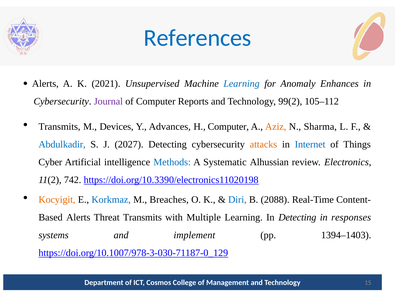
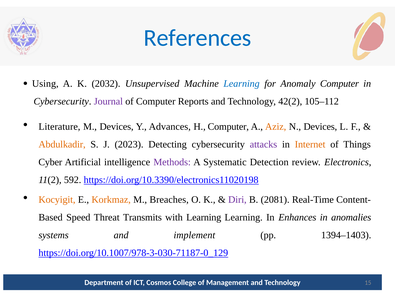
Alerts at (45, 84): Alerts -> Using
2021: 2021 -> 2032
Anomaly Enhances: Enhances -> Computer
99(2: 99(2 -> 42(2
Transmits at (59, 127): Transmits -> Literature
N Sharma: Sharma -> Devices
Abdulkadir colour: blue -> orange
2027: 2027 -> 2023
attacks colour: orange -> purple
Internet colour: blue -> orange
Methods colour: blue -> purple
Alhussian: Alhussian -> Detection
742: 742 -> 592
Korkmaz colour: blue -> orange
Diri colour: blue -> purple
2088: 2088 -> 2081
Alerts at (78, 218): Alerts -> Speed
with Multiple: Multiple -> Learning
In Detecting: Detecting -> Enhances
responses: responses -> anomalies
